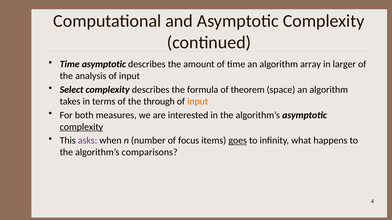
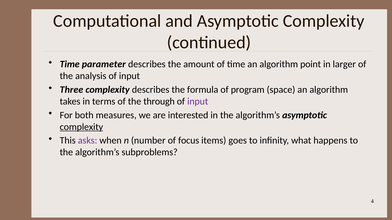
Time asymptotic: asymptotic -> parameter
array: array -> point
Select: Select -> Three
theorem: theorem -> program
input at (198, 102) colour: orange -> purple
goes underline: present -> none
comparisons: comparisons -> subproblems
